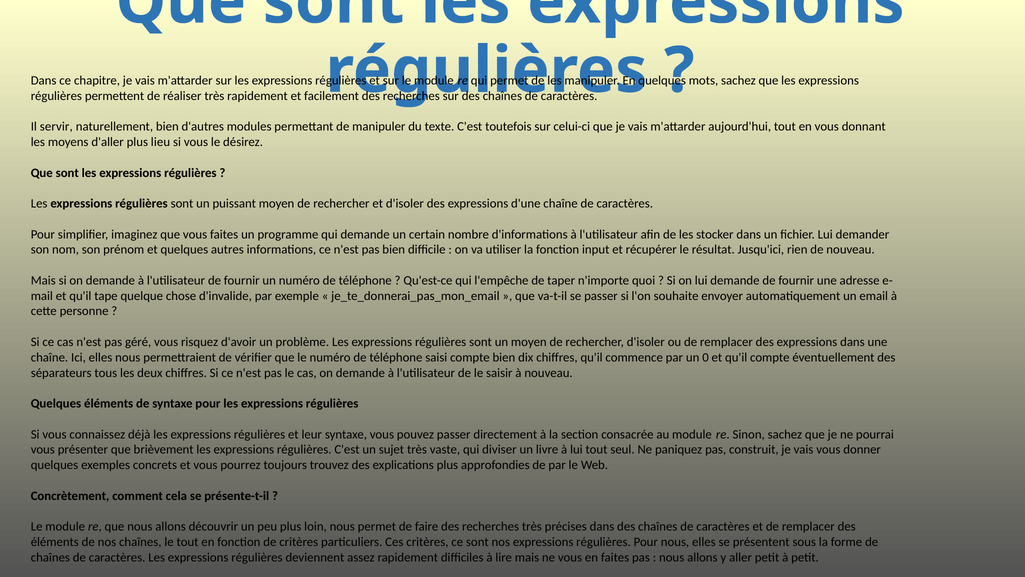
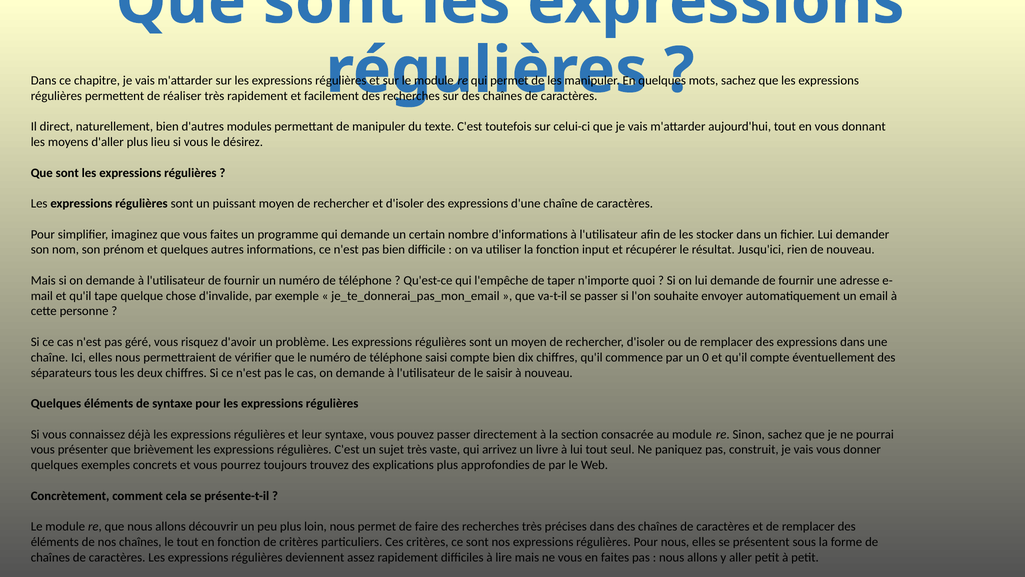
servir: servir -> direct
diviser: diviser -> arrivez
